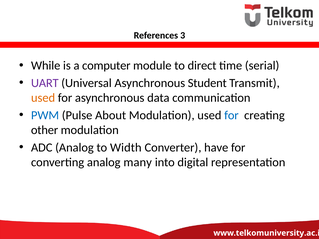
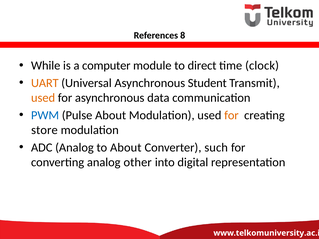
3: 3 -> 8
serial: serial -> clock
UART colour: purple -> orange
for at (231, 115) colour: blue -> orange
other: other -> store
to Width: Width -> About
have: have -> such
many: many -> other
